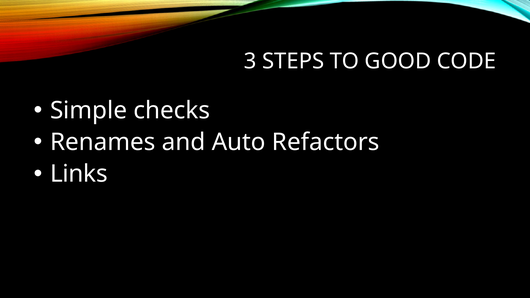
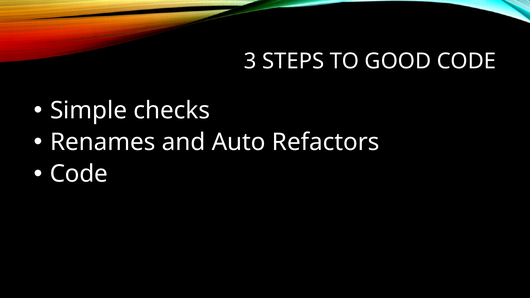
Links at (79, 174): Links -> Code
